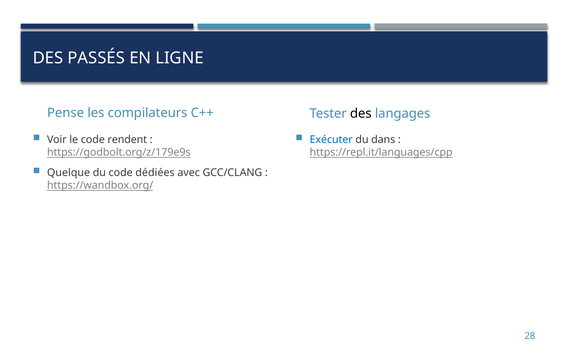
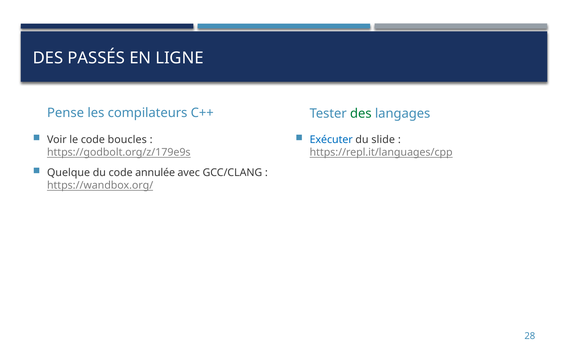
des at (361, 114) colour: black -> green
rendent: rendent -> boucles
dans: dans -> slide
dédiées: dédiées -> annulée
